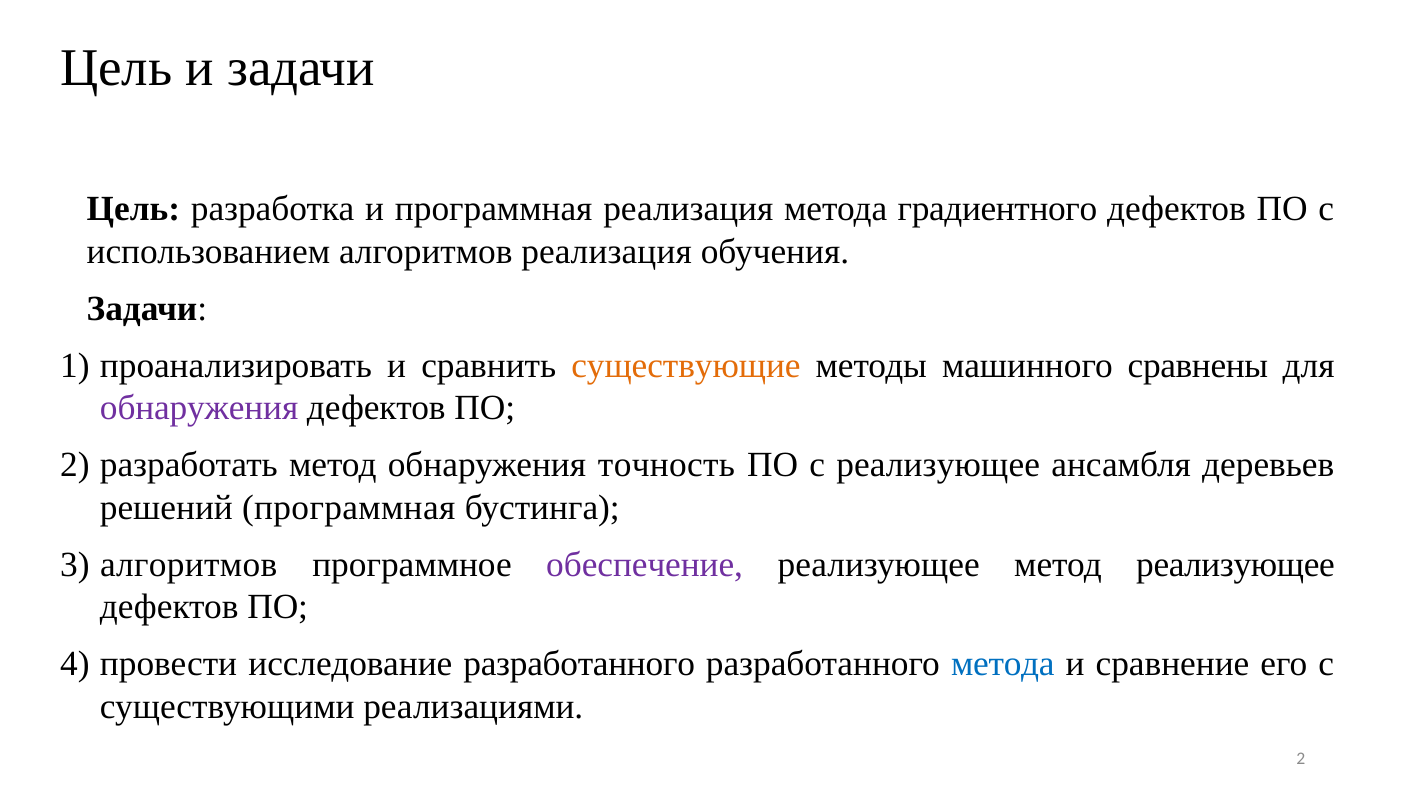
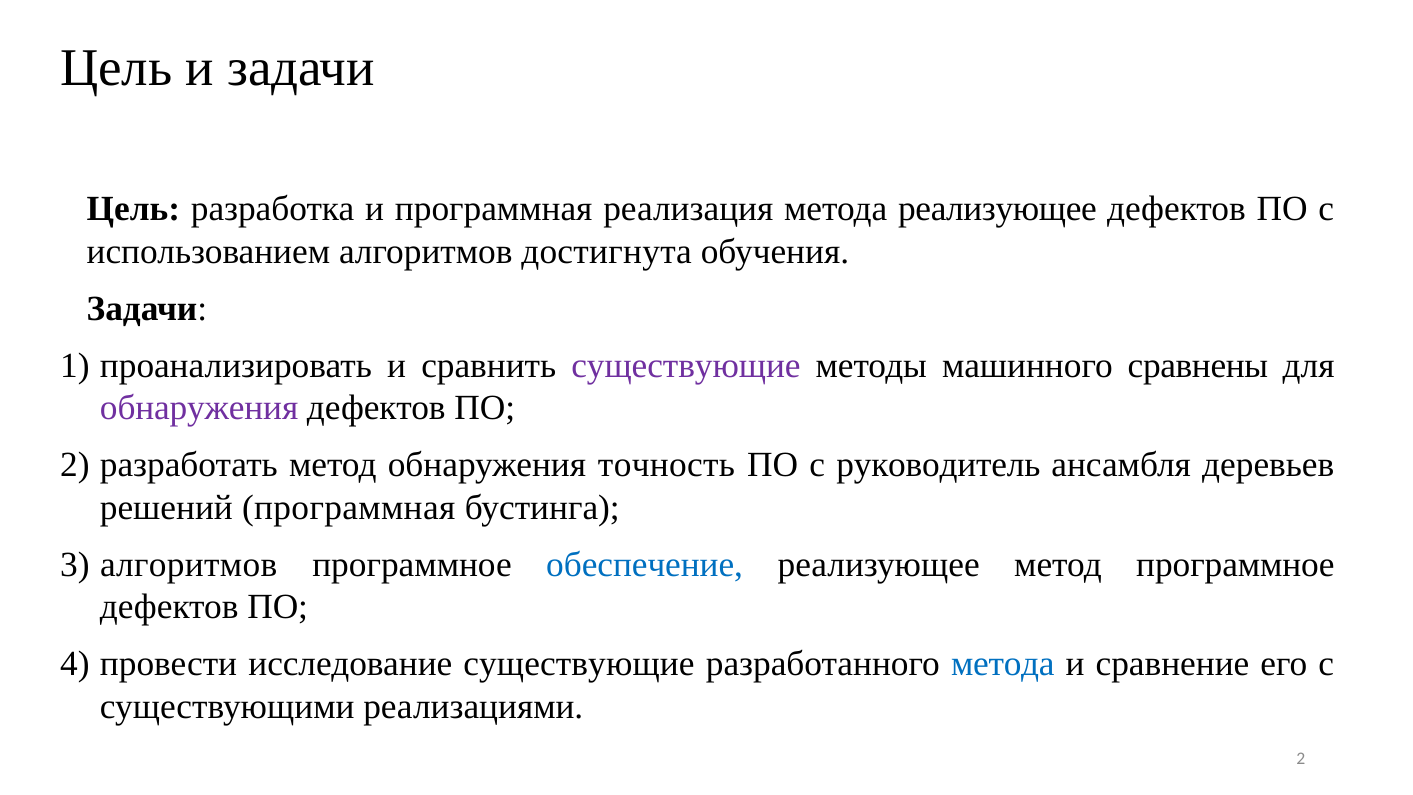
метода градиентного: градиентного -> реализующее
алгоритмов реализация: реализация -> достигнута
существующие at (686, 366) colour: orange -> purple
с реализующее: реализующее -> руководитель
обеспечение colour: purple -> blue
метод реализующее: реализующее -> программное
исследование разработанного: разработанного -> существующие
